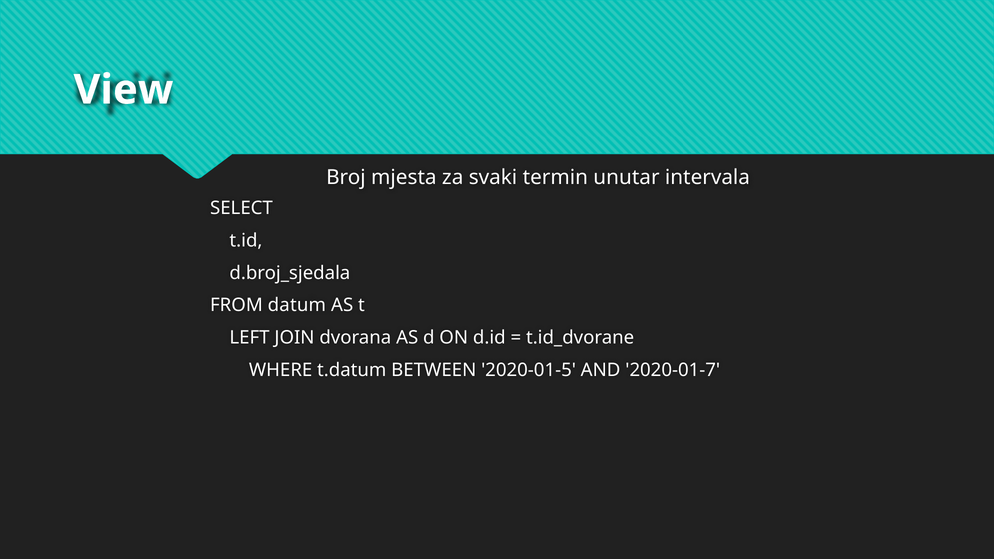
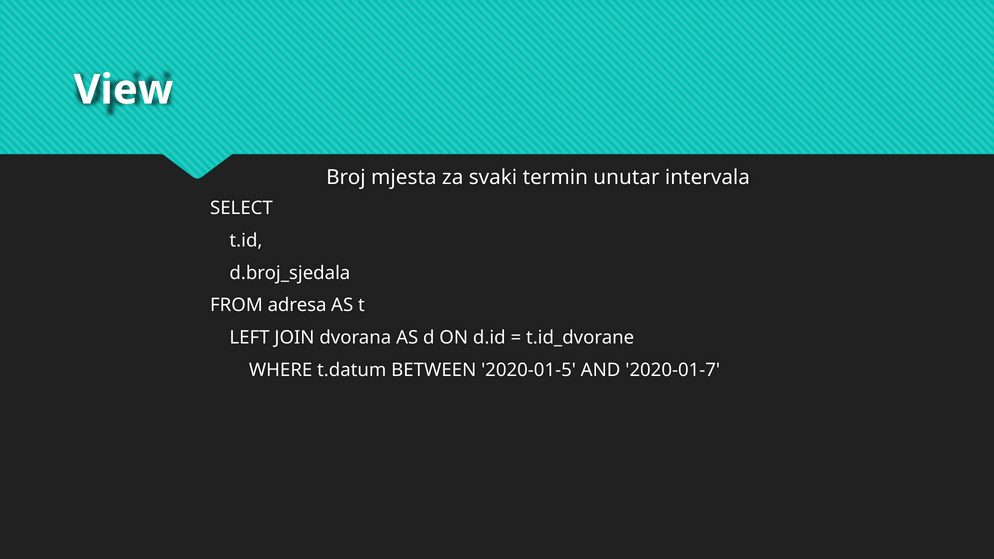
datum: datum -> adresa
